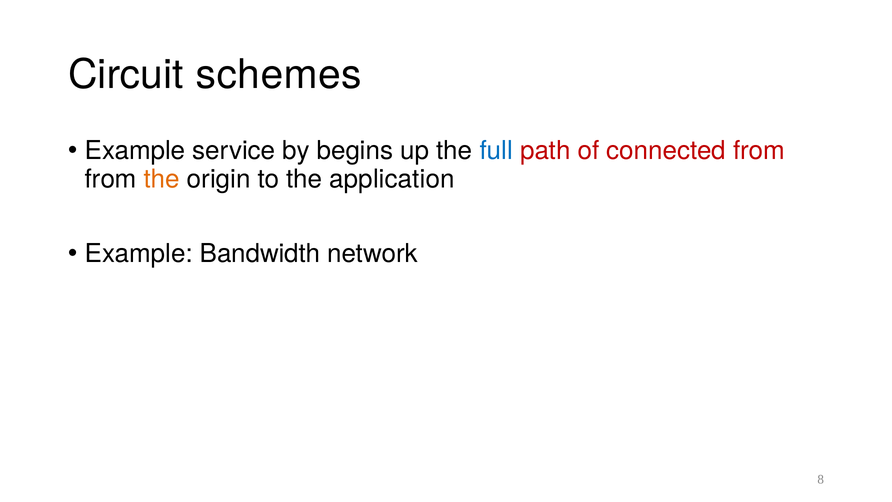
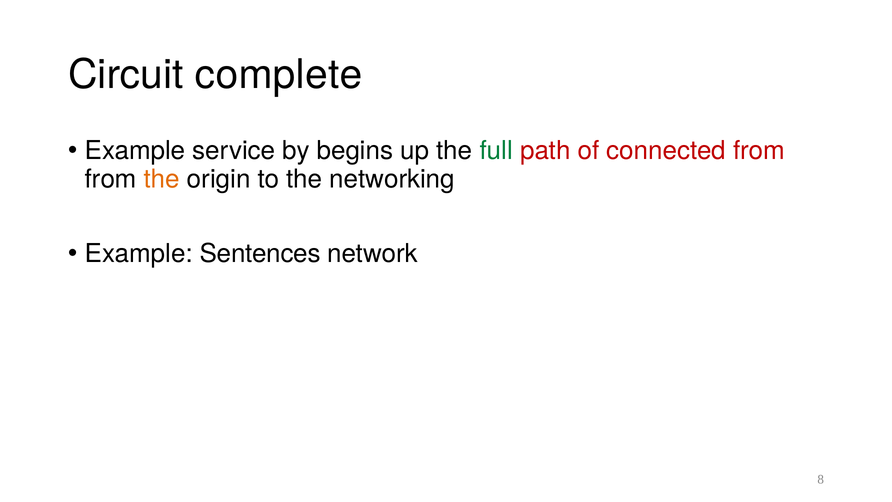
schemes: schemes -> complete
full colour: blue -> green
application: application -> networking
Bandwidth: Bandwidth -> Sentences
